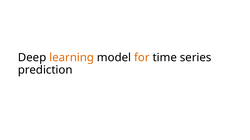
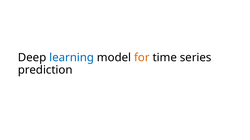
learning colour: orange -> blue
